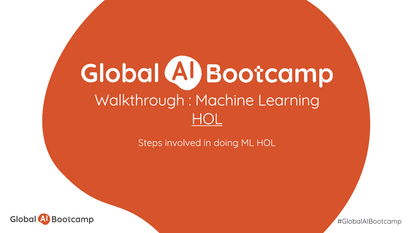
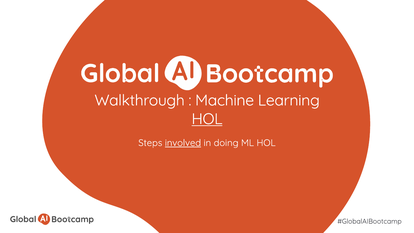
involved underline: none -> present
